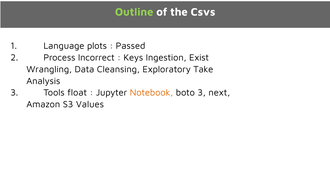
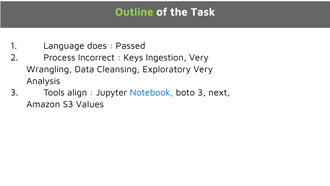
Csvs: Csvs -> Task
plots: plots -> does
Ingestion Exist: Exist -> Very
Exploratory Take: Take -> Very
float: float -> align
Notebook colour: orange -> blue
